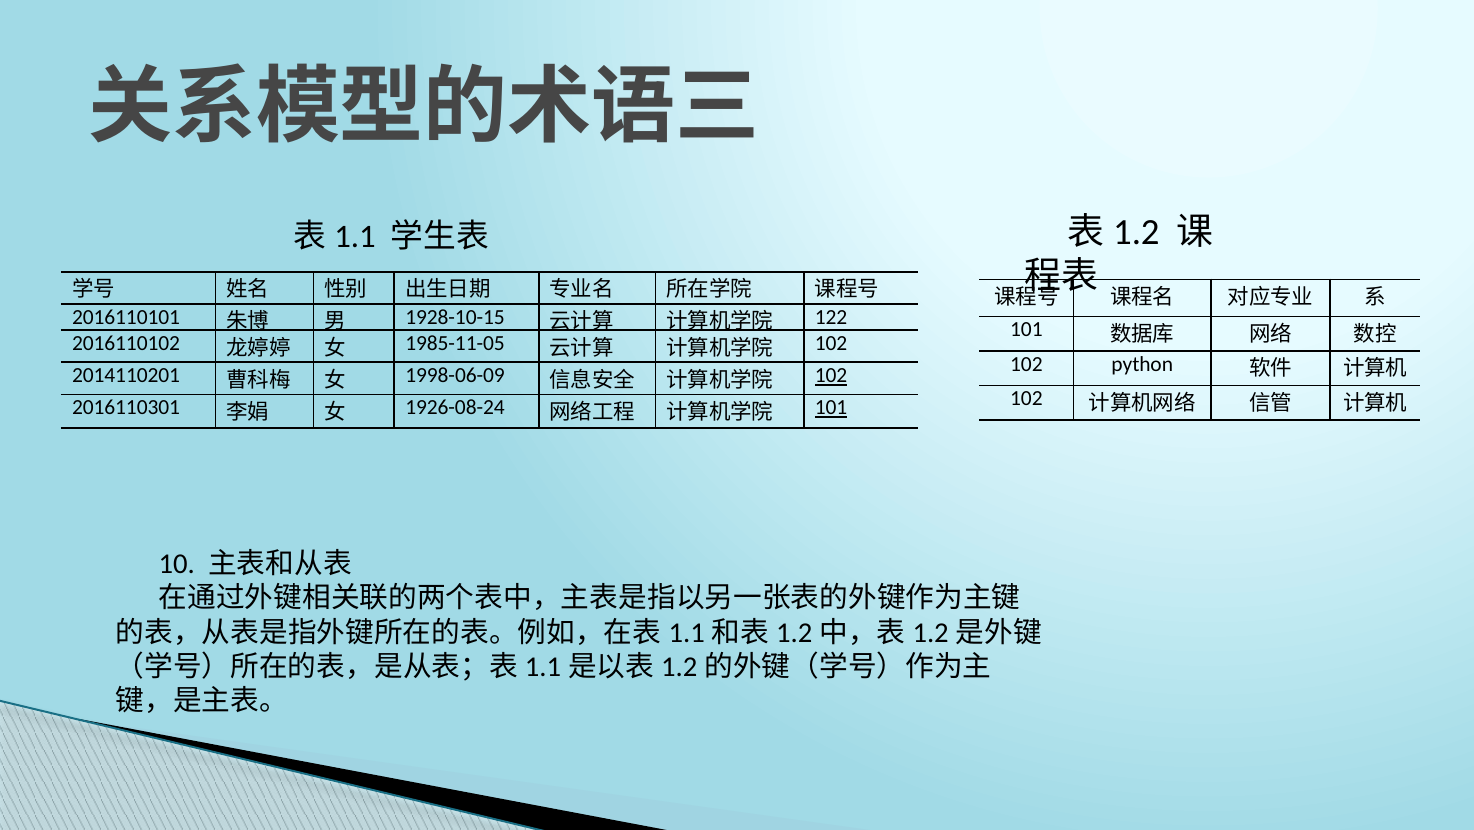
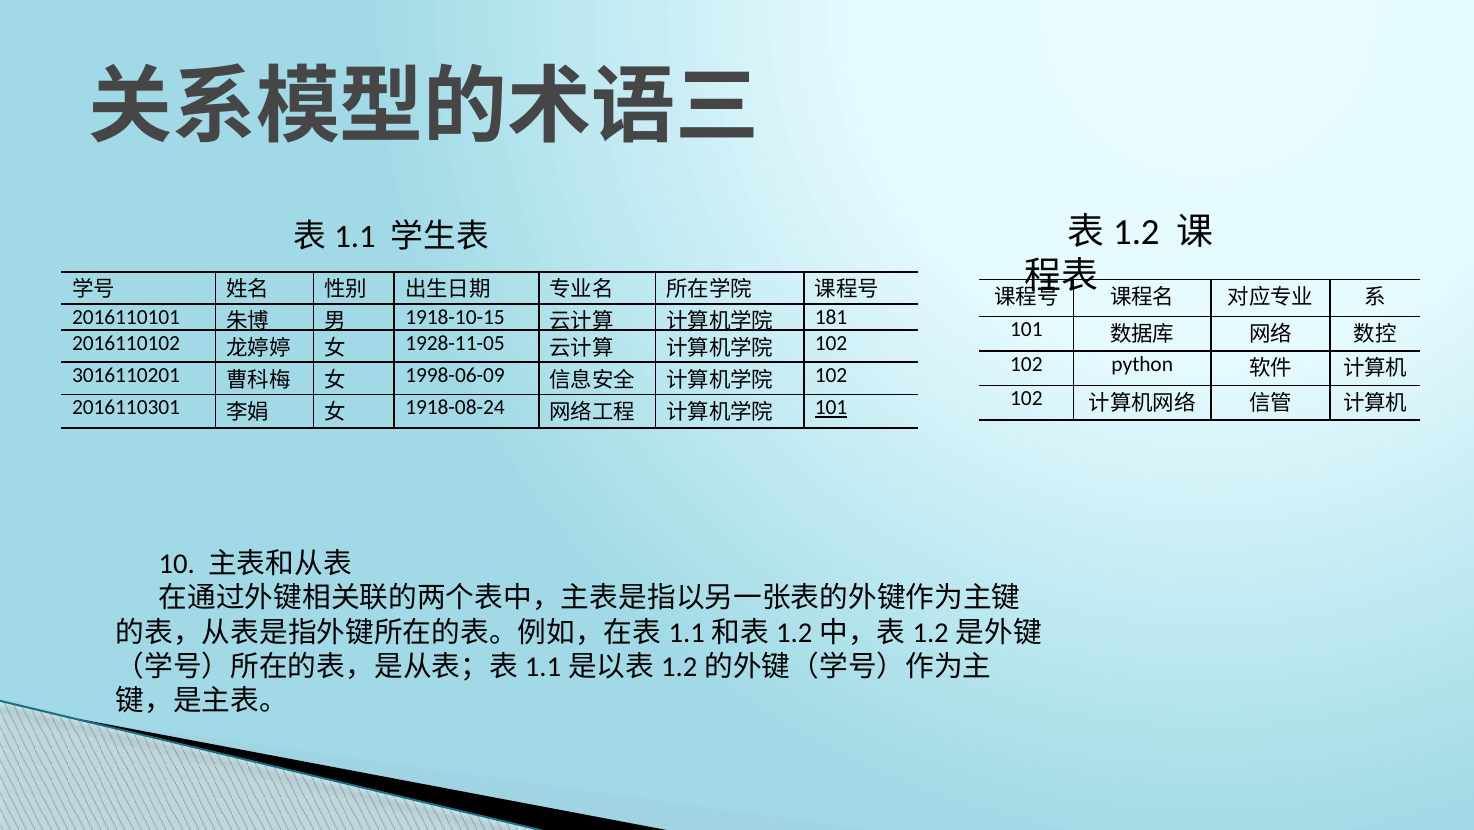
1928-10-15: 1928-10-15 -> 1918-10-15
122: 122 -> 181
1985-11-05: 1985-11-05 -> 1928-11-05
2014110201: 2014110201 -> 3016110201
102 at (831, 375) underline: present -> none
1926-08-24: 1926-08-24 -> 1918-08-24
